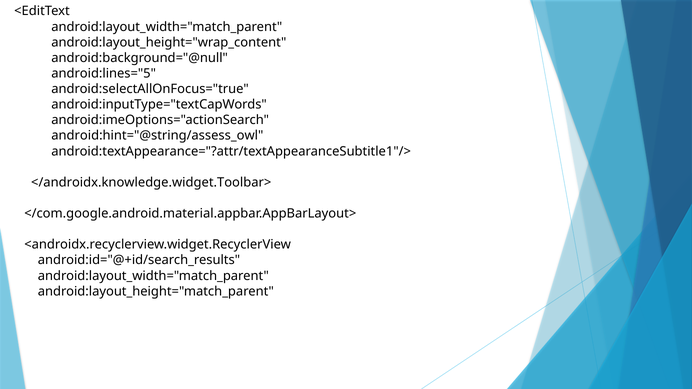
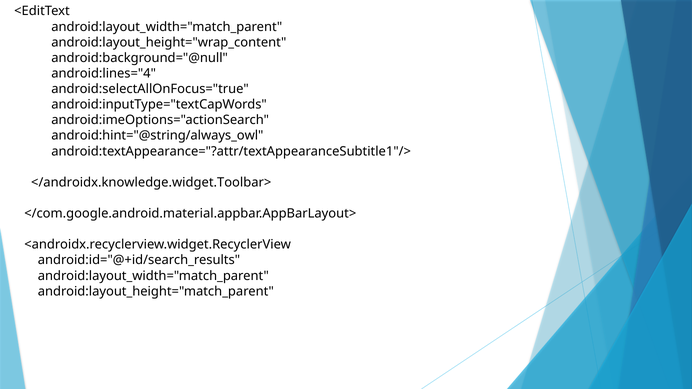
android:lines="5: android:lines="5 -> android:lines="4
android:hint="@string/assess_owl: android:hint="@string/assess_owl -> android:hint="@string/always_owl
